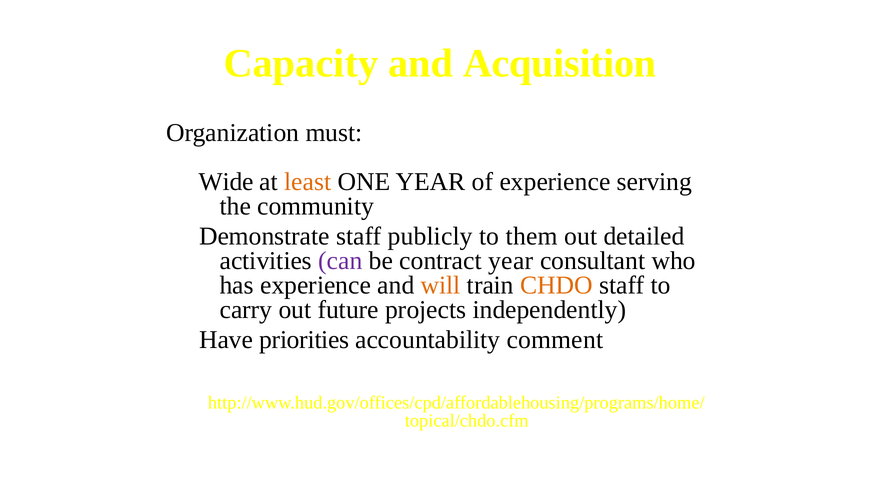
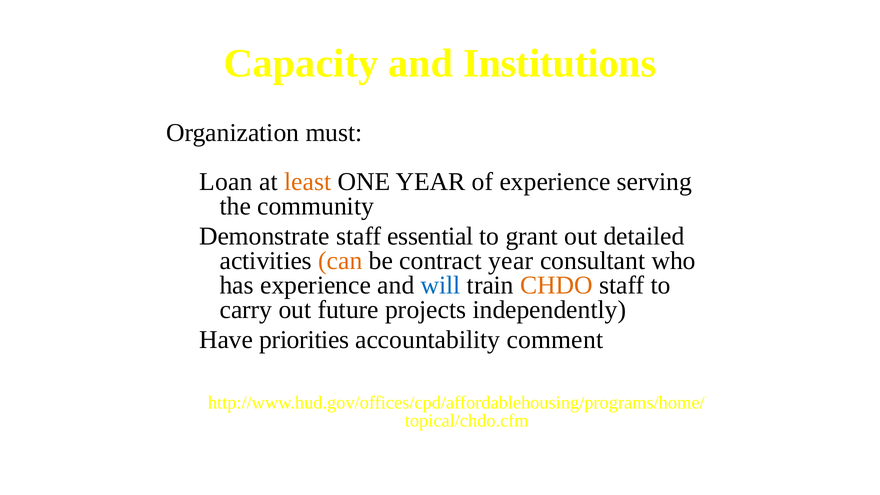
Acquisition: Acquisition -> Institutions
Wide: Wide -> Loan
publicly: publicly -> essential
them: them -> grant
can colour: purple -> orange
will colour: orange -> blue
